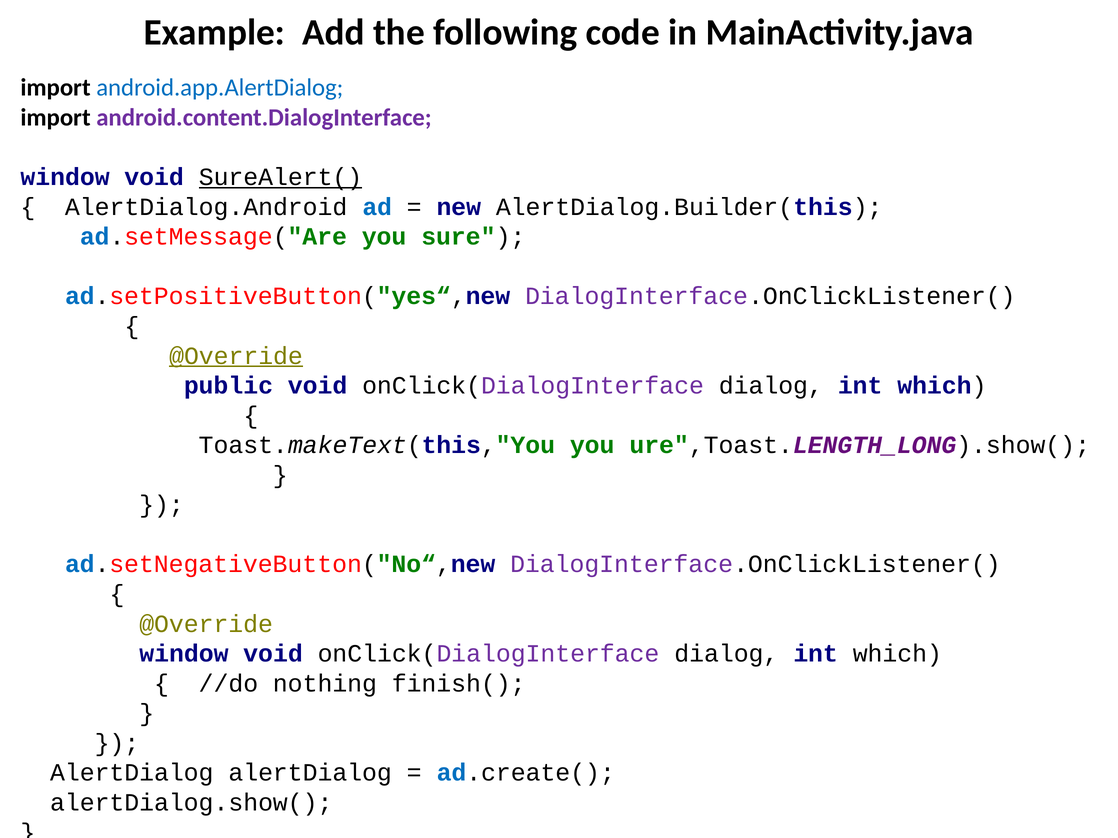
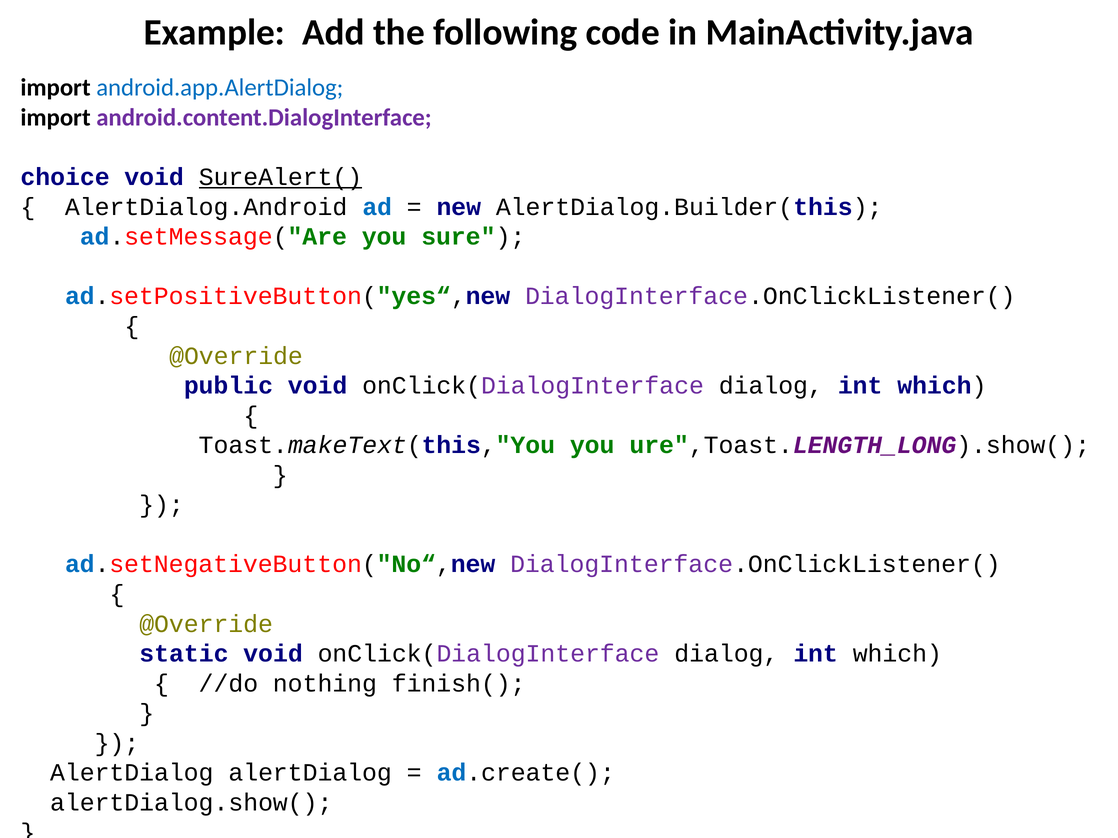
window at (65, 177): window -> choice
@Override at (236, 356) underline: present -> none
window at (184, 654): window -> static
